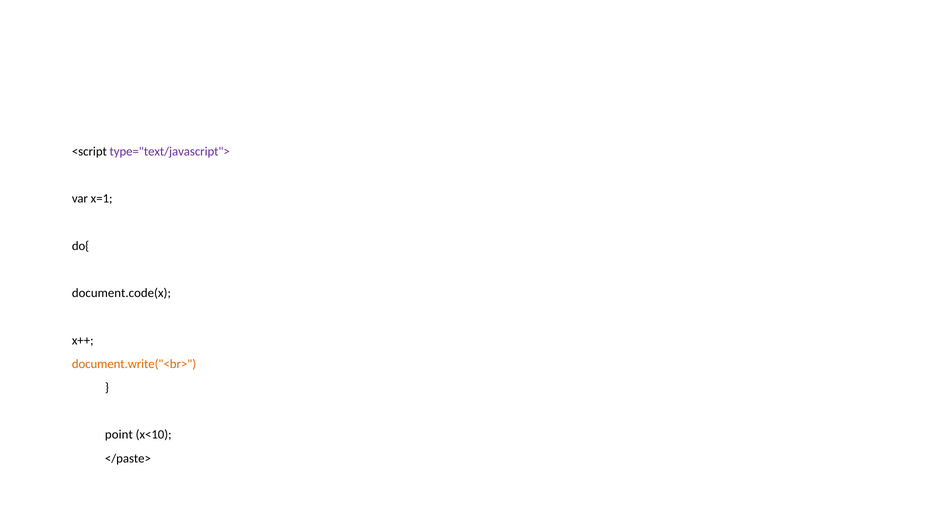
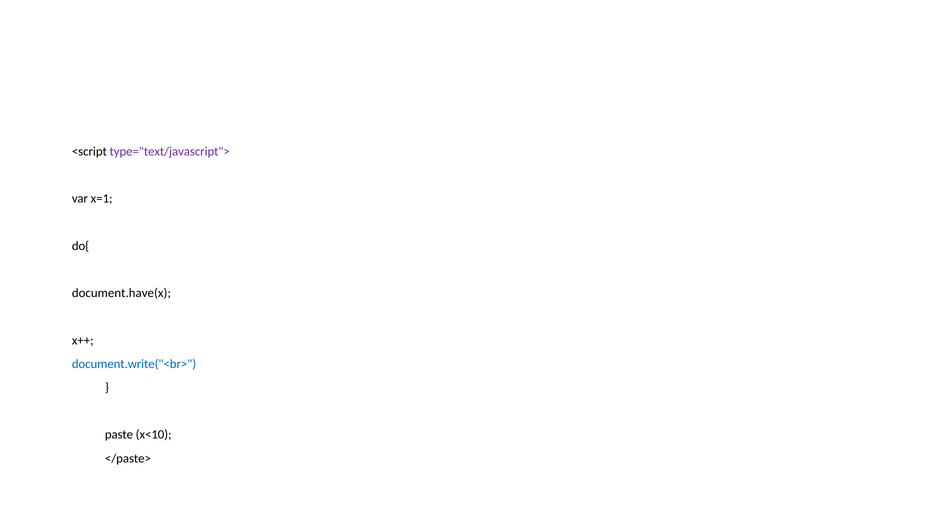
document.code(x: document.code(x -> document.have(x
document.write("<br> colour: orange -> blue
point: point -> paste
